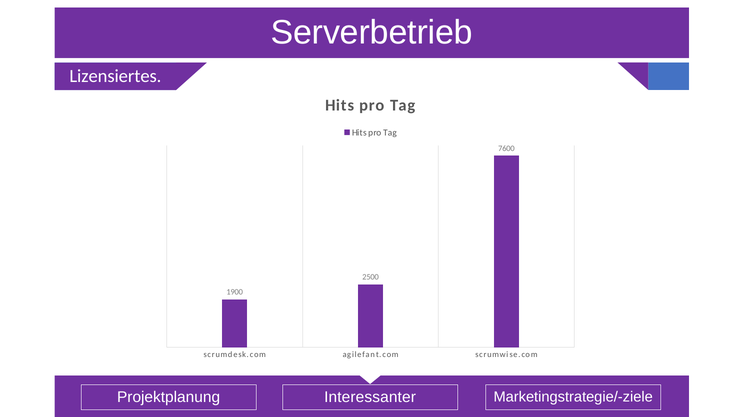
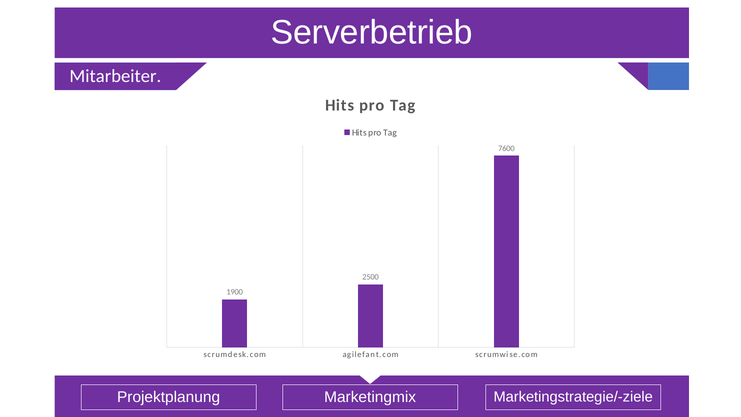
Lizensiertes: Lizensiertes -> Mitarbeiter
Interessanter: Interessanter -> Marketingmix
